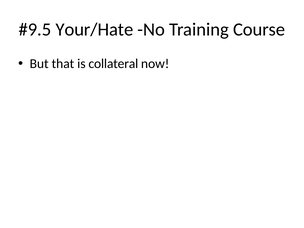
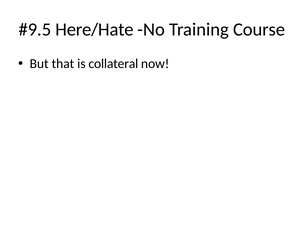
Your/Hate: Your/Hate -> Here/Hate
